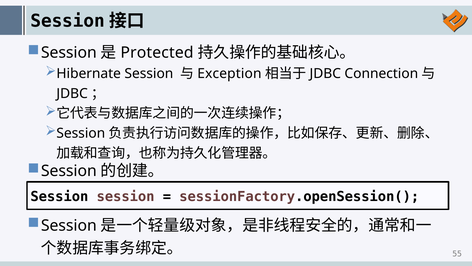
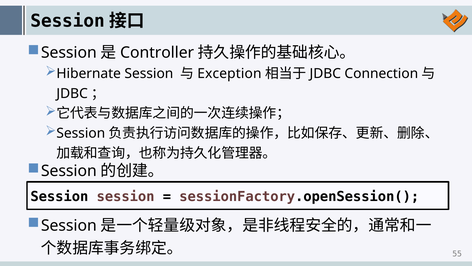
Protected: Protected -> Controller
